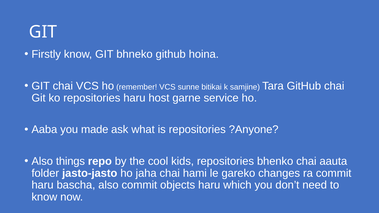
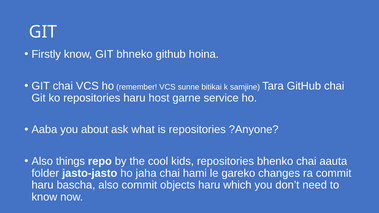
made: made -> about
